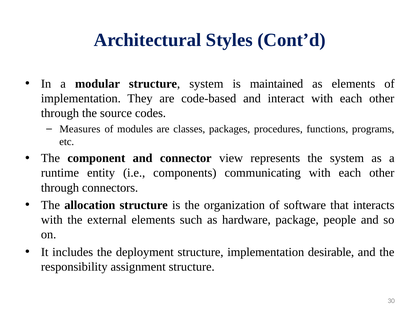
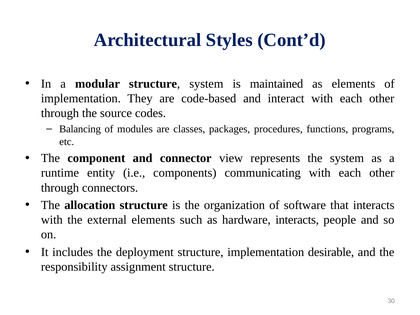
Measures: Measures -> Balancing
hardware package: package -> interacts
